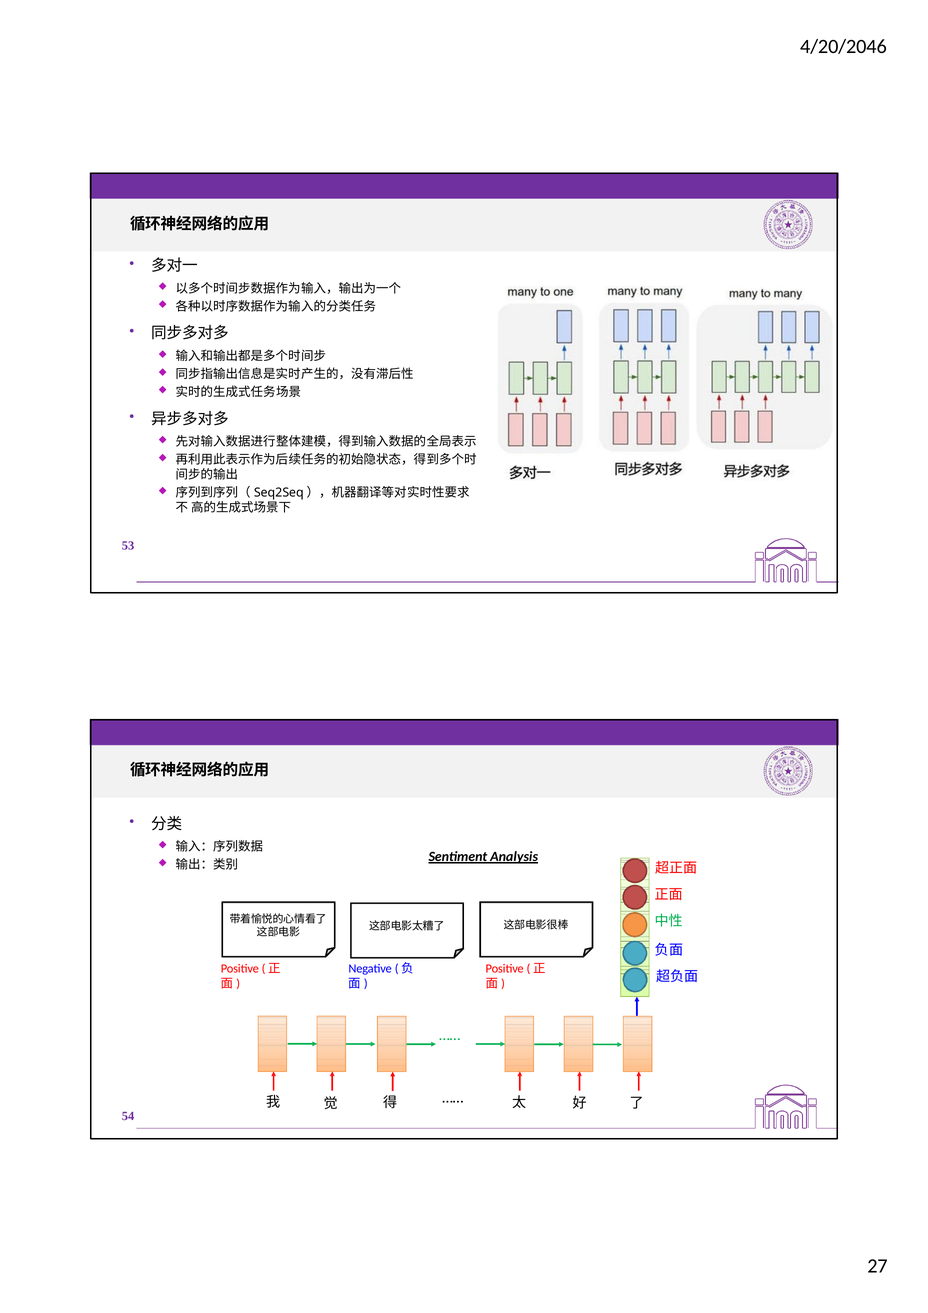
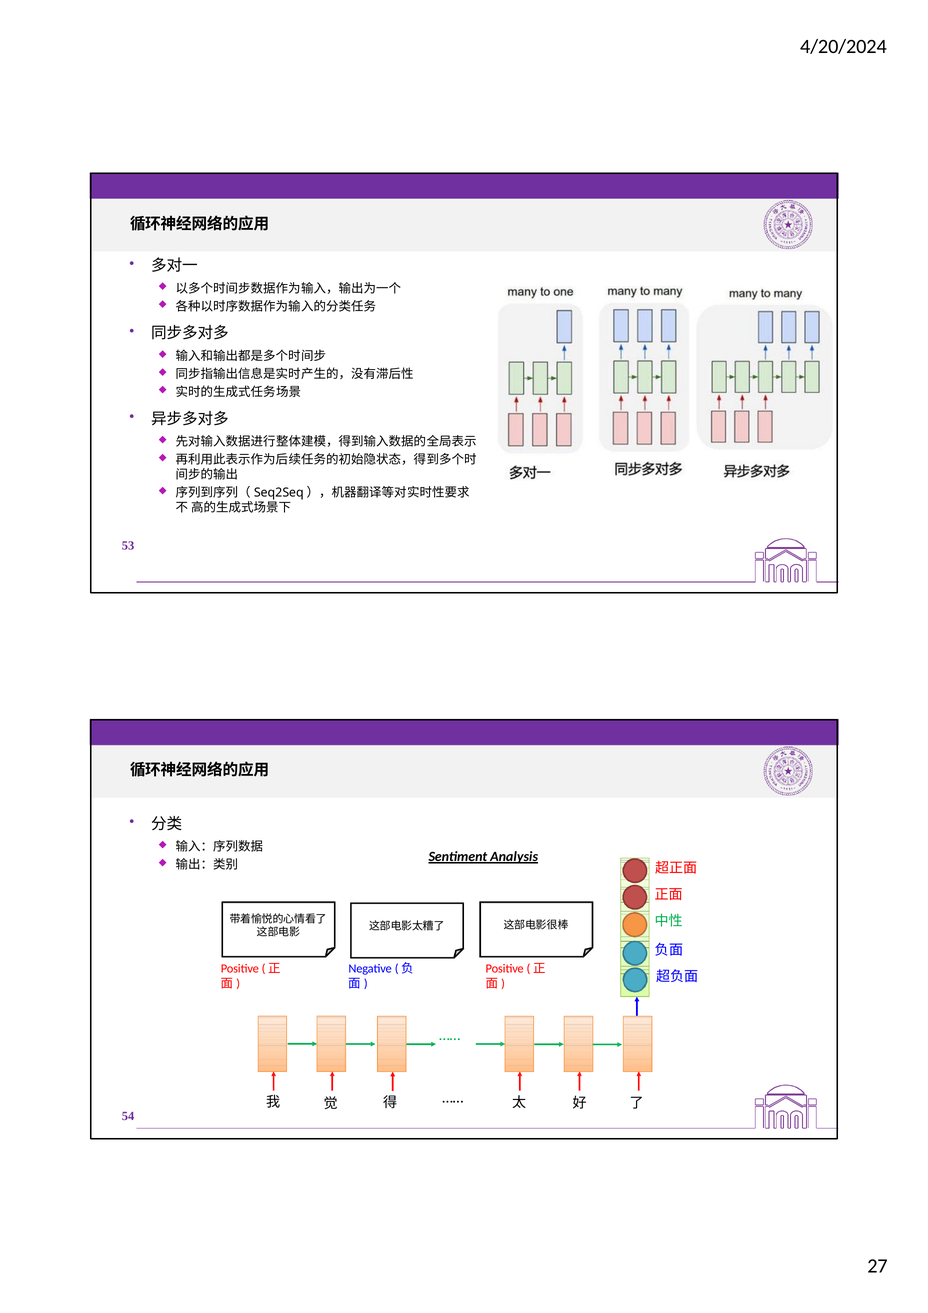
4/20/2046: 4/20/2046 -> 4/20/2024
